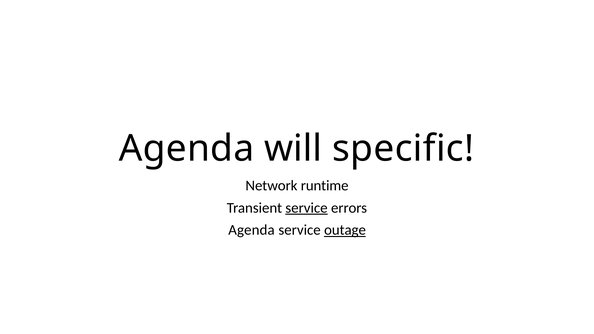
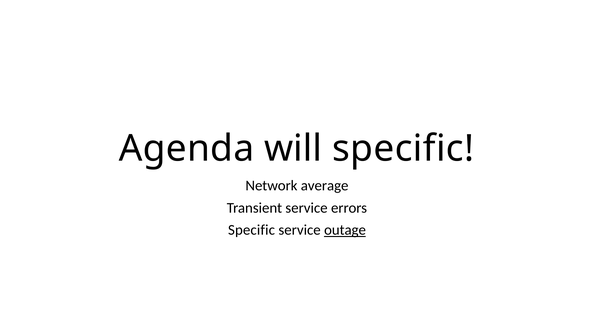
runtime: runtime -> average
service at (307, 208) underline: present -> none
Agenda at (251, 230): Agenda -> Specific
